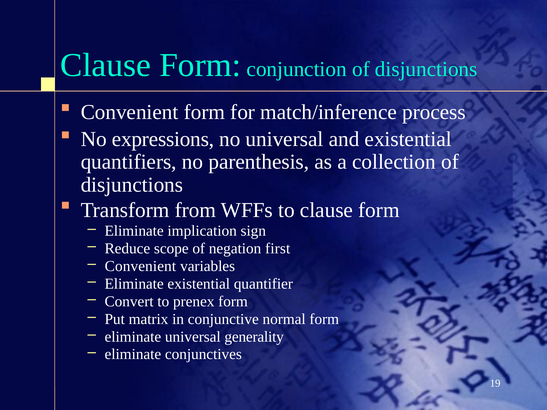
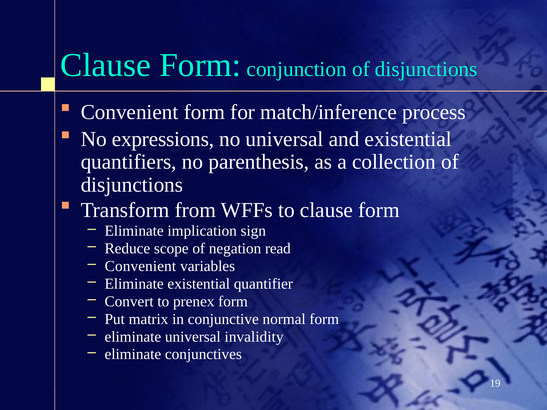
first: first -> read
generality: generality -> invalidity
